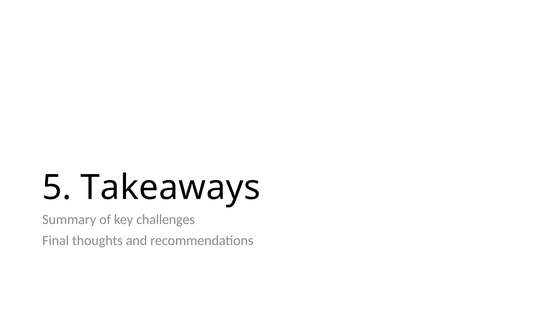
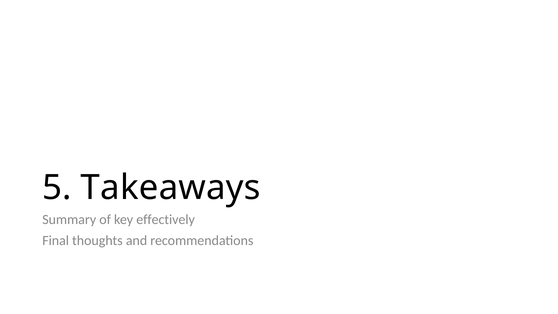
challenges: challenges -> effectively
